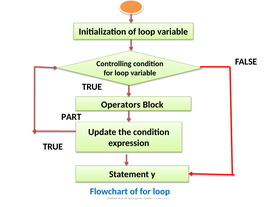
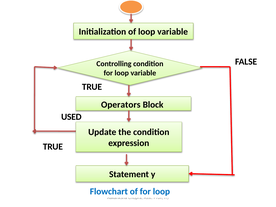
PART: PART -> USED
